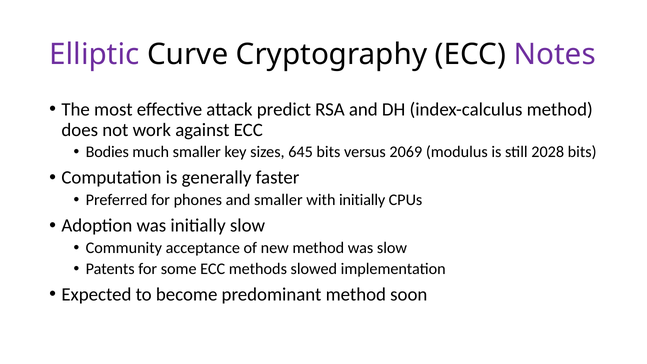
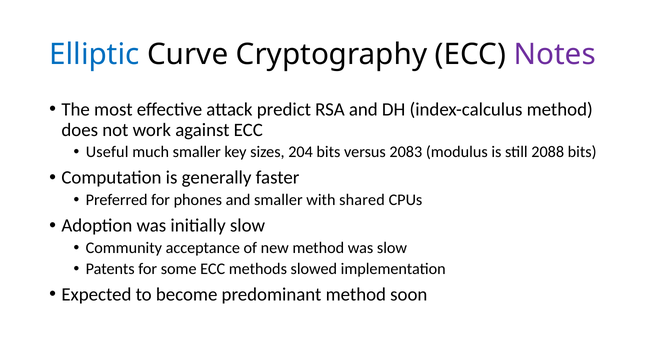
Elliptic colour: purple -> blue
Bodies: Bodies -> Useful
645: 645 -> 204
2069: 2069 -> 2083
2028: 2028 -> 2088
with initially: initially -> shared
